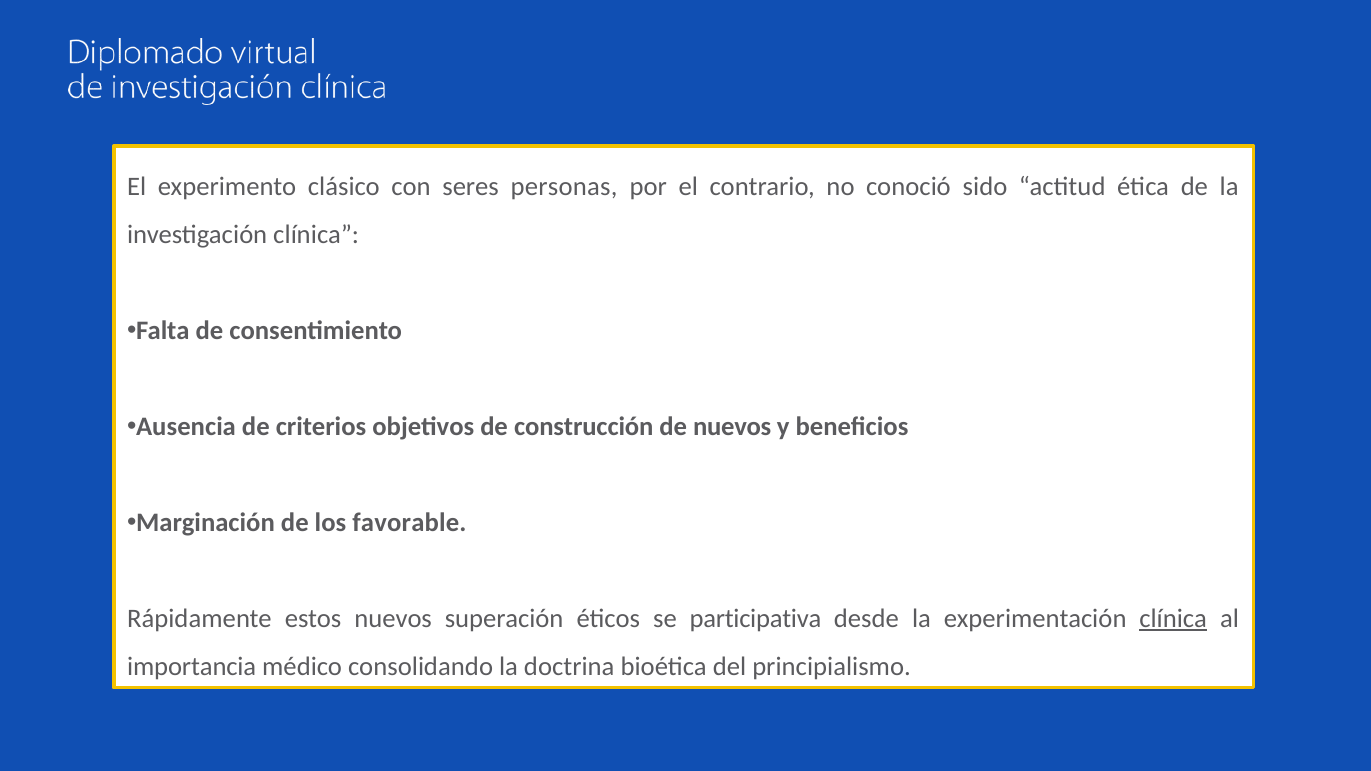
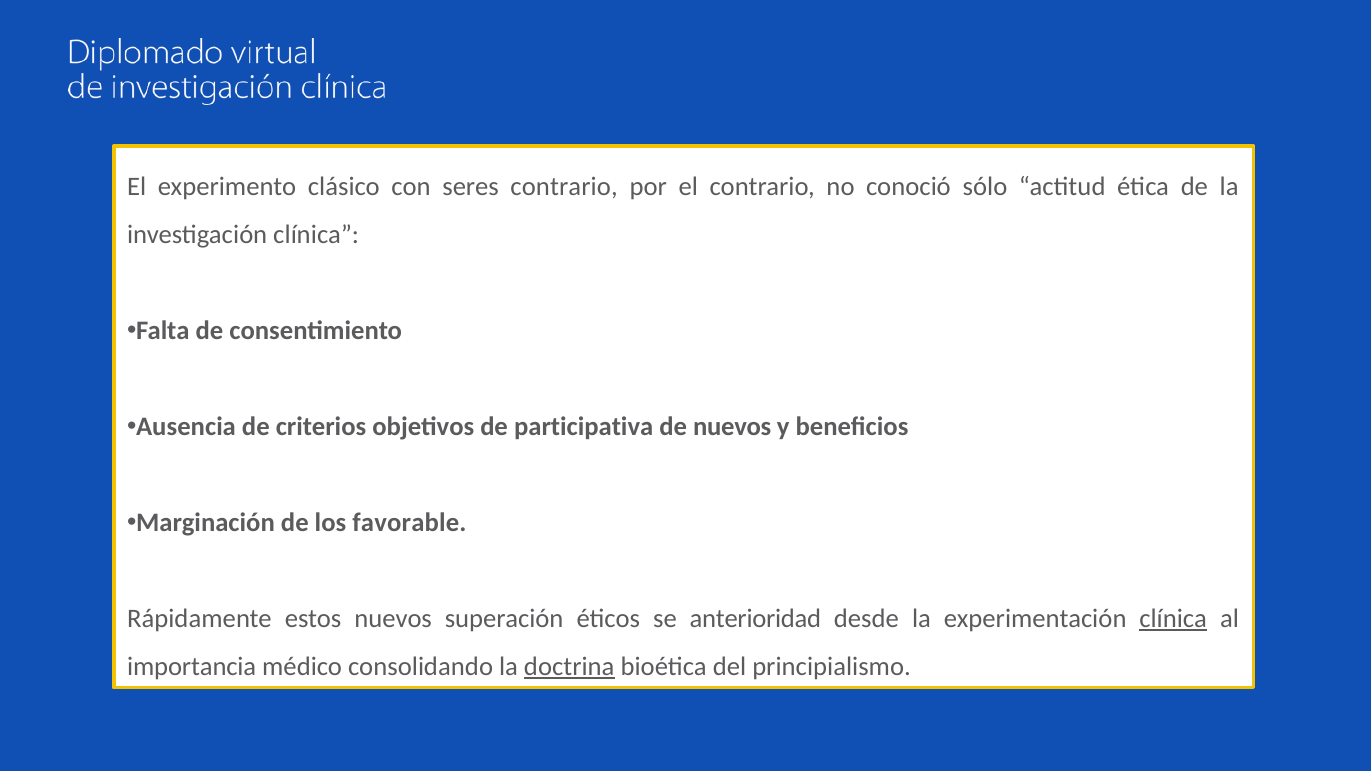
seres personas: personas -> contrario
sido: sido -> sólo
construcción: construcción -> participativa
participativa: participativa -> anterioridad
doctrina underline: none -> present
